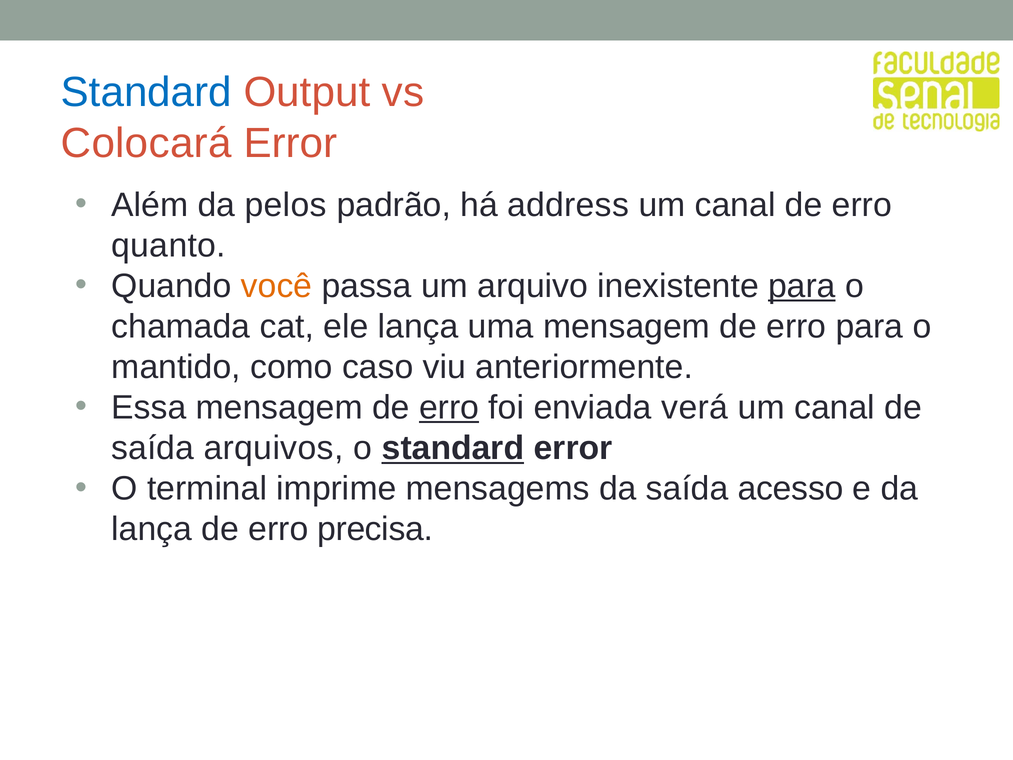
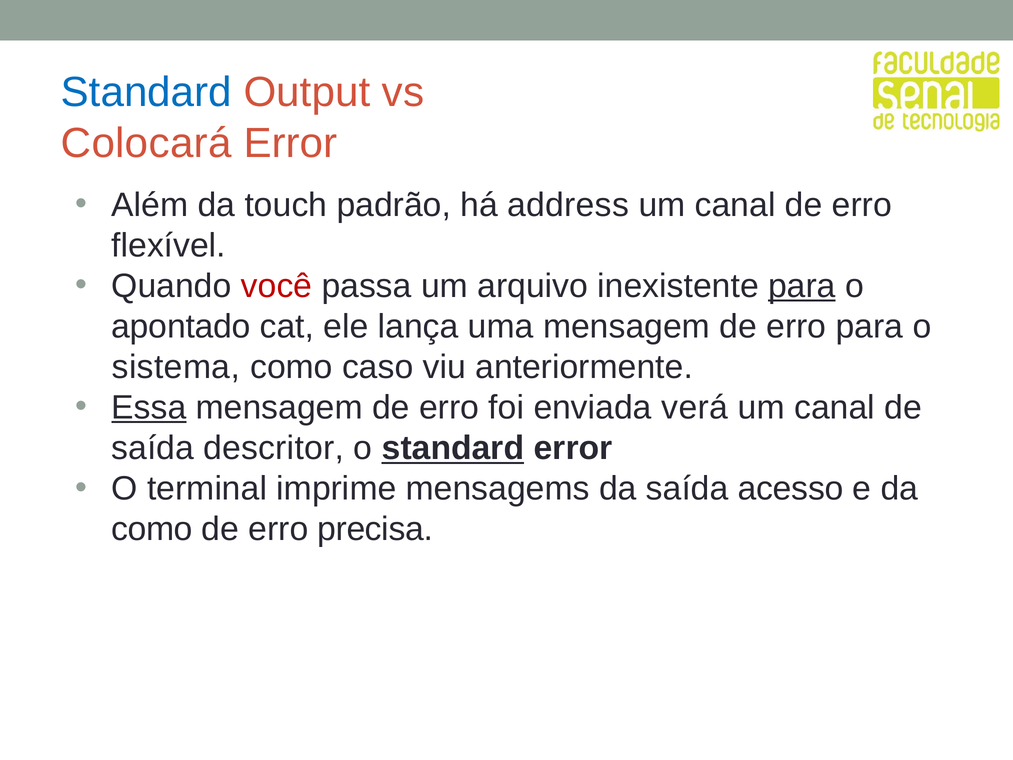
pelos: pelos -> touch
quanto: quanto -> flexível
você colour: orange -> red
chamada: chamada -> apontado
mantido: mantido -> sistema
Essa underline: none -> present
erro at (449, 408) underline: present -> none
arquivos: arquivos -> descritor
lança at (152, 529): lança -> como
